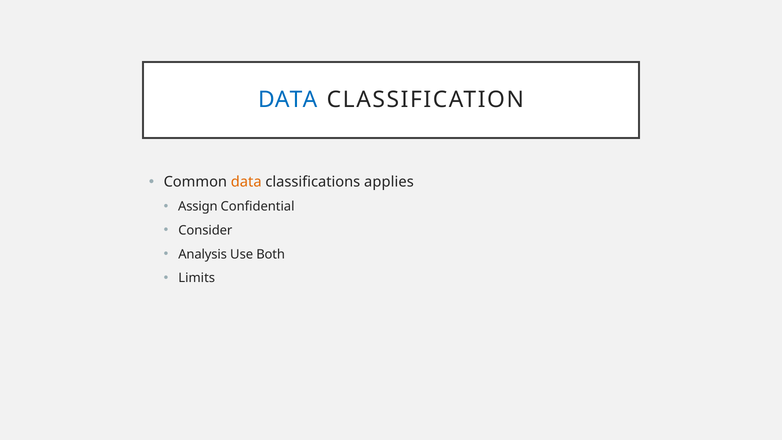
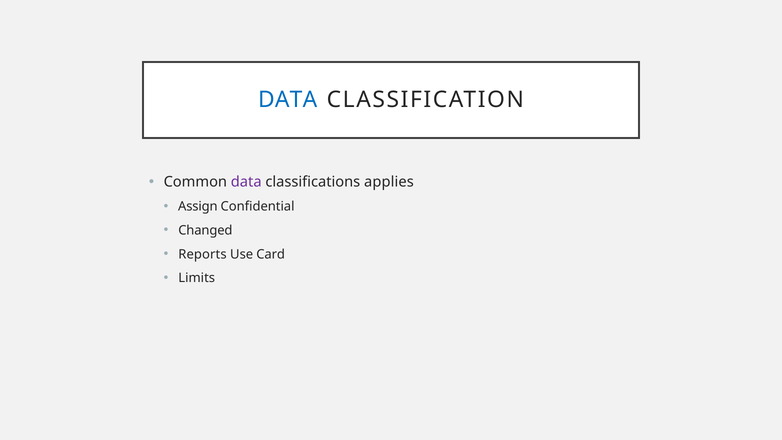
data at (246, 182) colour: orange -> purple
Consider: Consider -> Changed
Analysis: Analysis -> Reports
Both: Both -> Card
